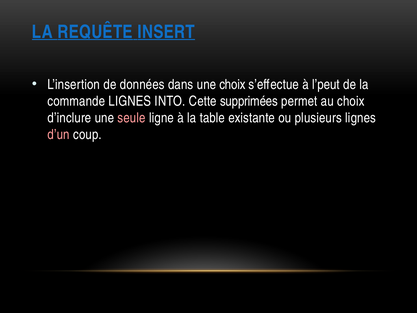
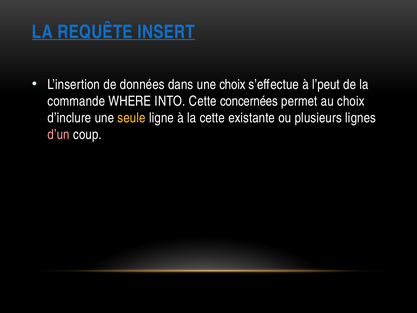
commande LIGNES: LIGNES -> WHERE
supprimées: supprimées -> concernées
seule colour: pink -> yellow
la table: table -> cette
